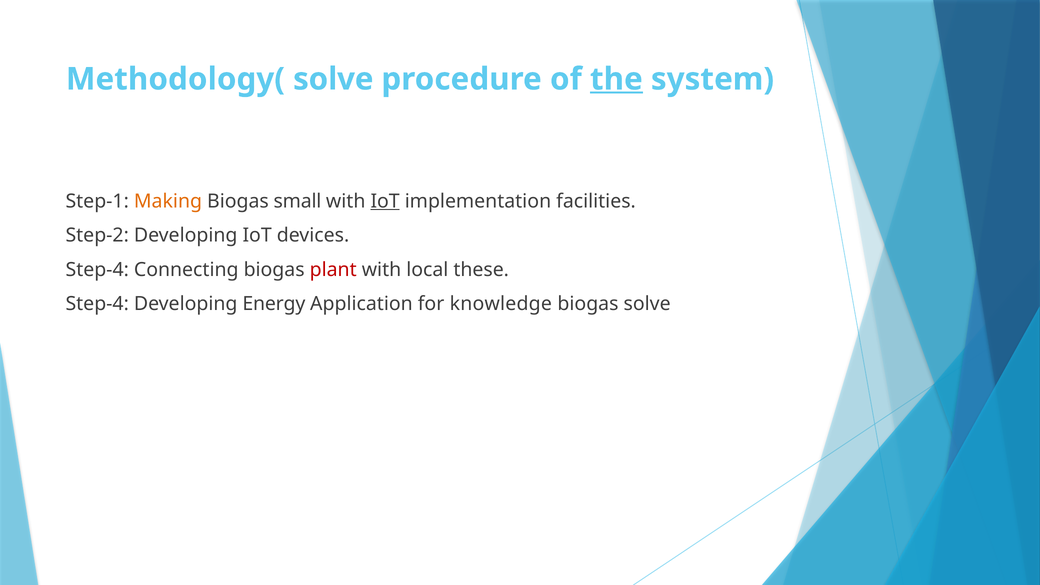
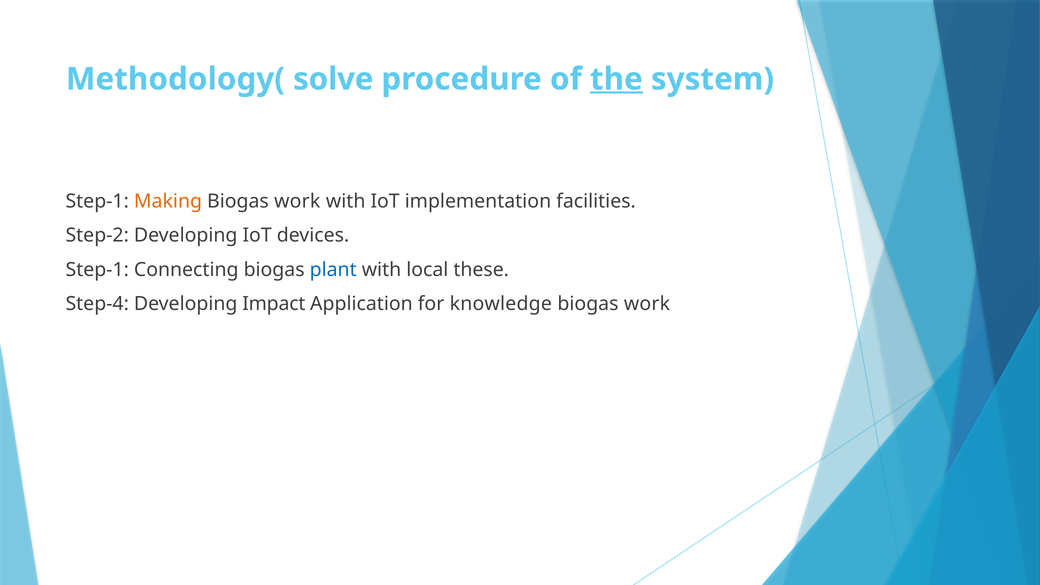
small at (297, 201): small -> work
IoT at (385, 201) underline: present -> none
Step-4 at (97, 270): Step-4 -> Step-1
plant colour: red -> blue
Energy: Energy -> Impact
solve at (647, 304): solve -> work
